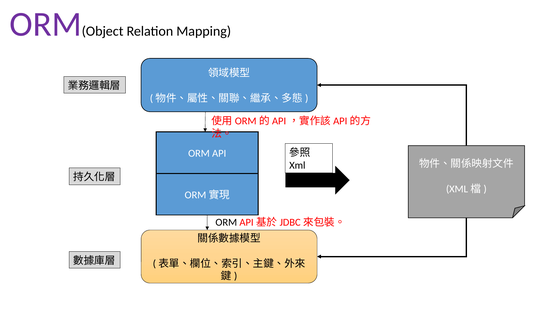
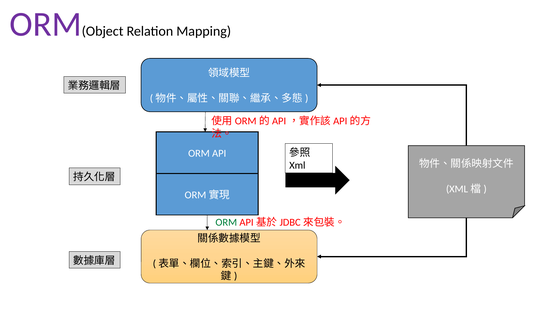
ORM at (226, 222) colour: black -> green
